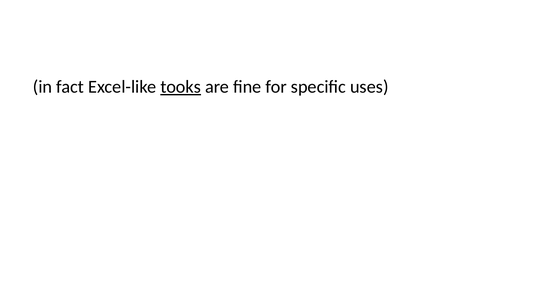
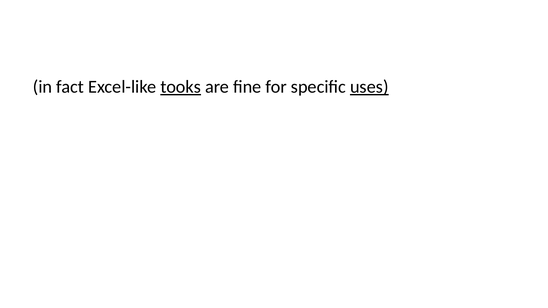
uses underline: none -> present
